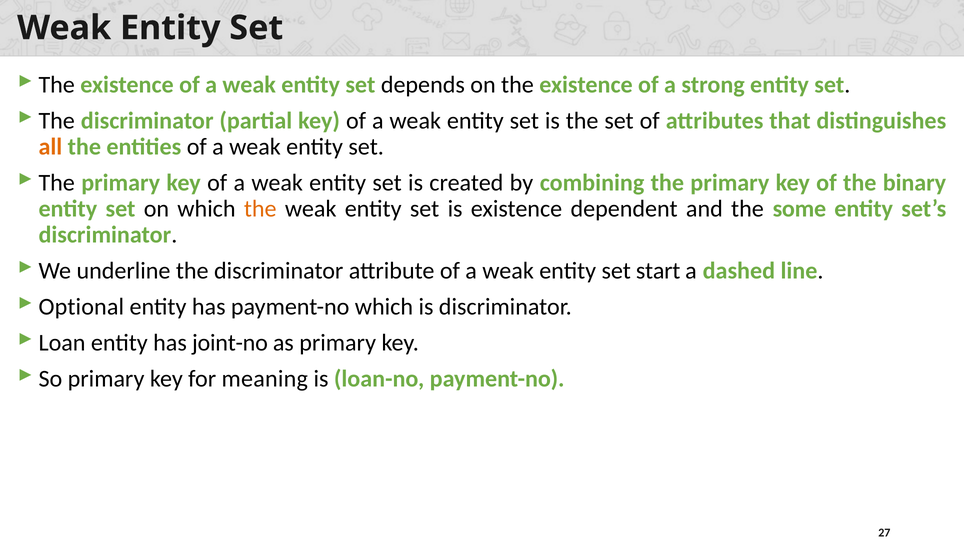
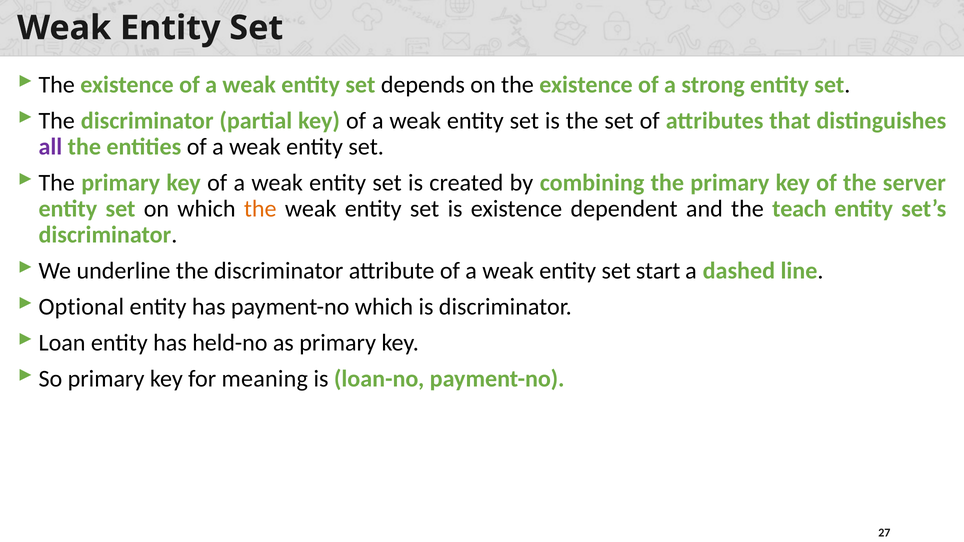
all colour: orange -> purple
binary: binary -> server
some: some -> teach
joint-no: joint-no -> held-no
